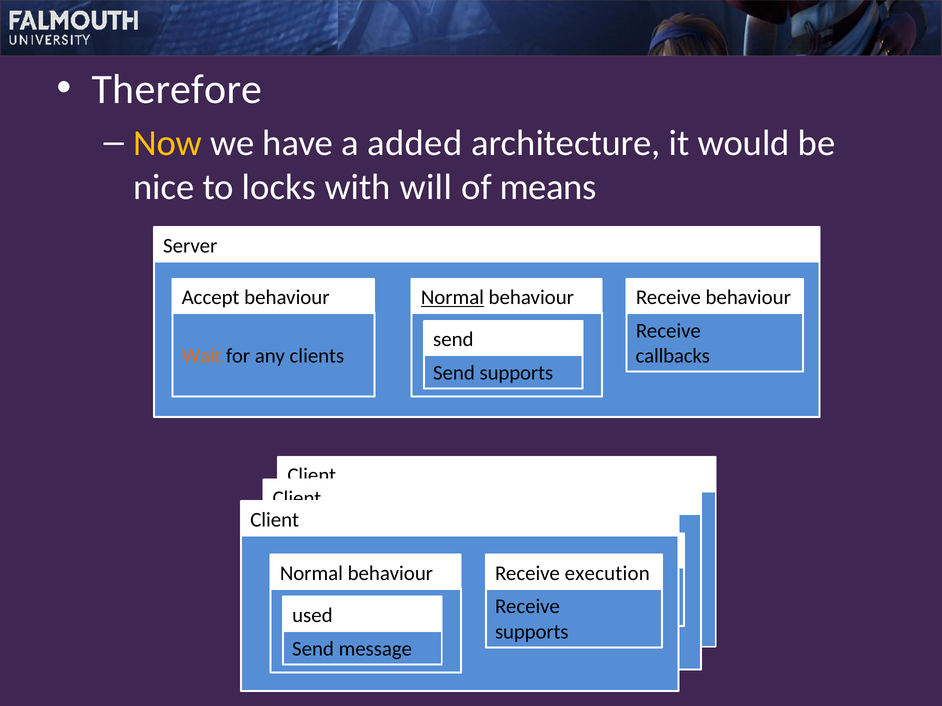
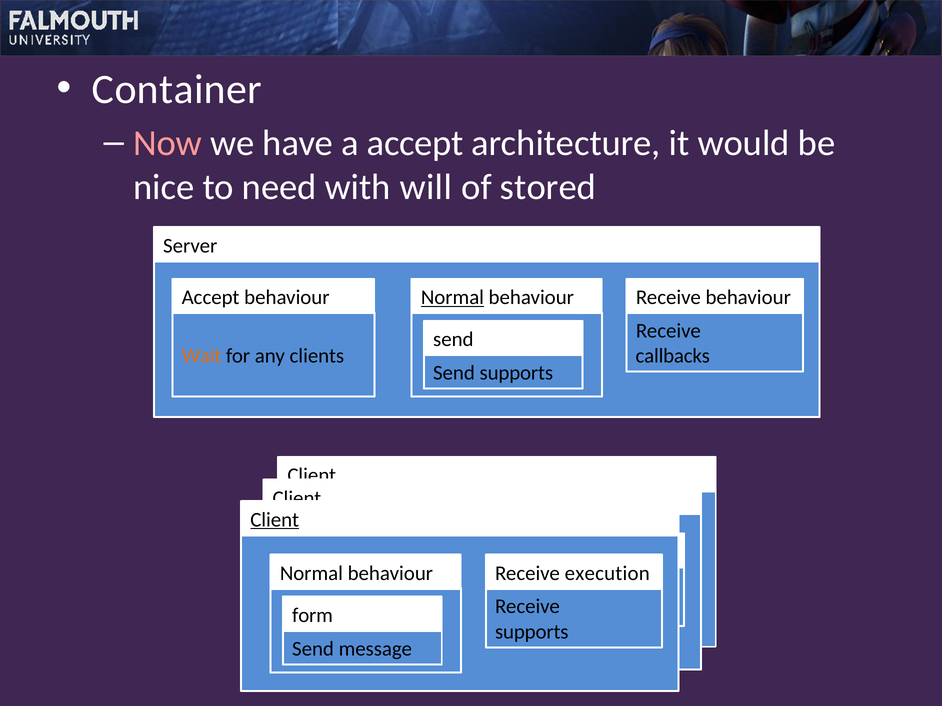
Therefore: Therefore -> Container
Now colour: yellow -> pink
a added: added -> accept
locks: locks -> need
means: means -> stored
Client at (275, 520) underline: none -> present
used: used -> form
